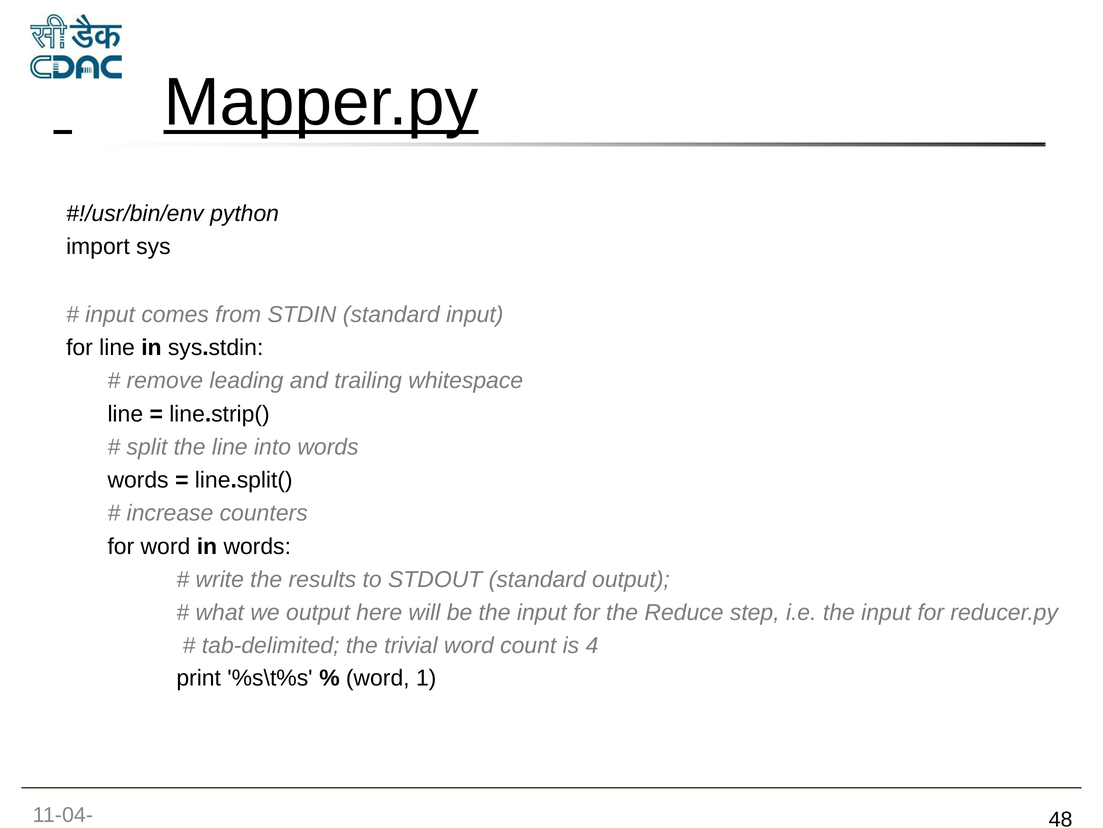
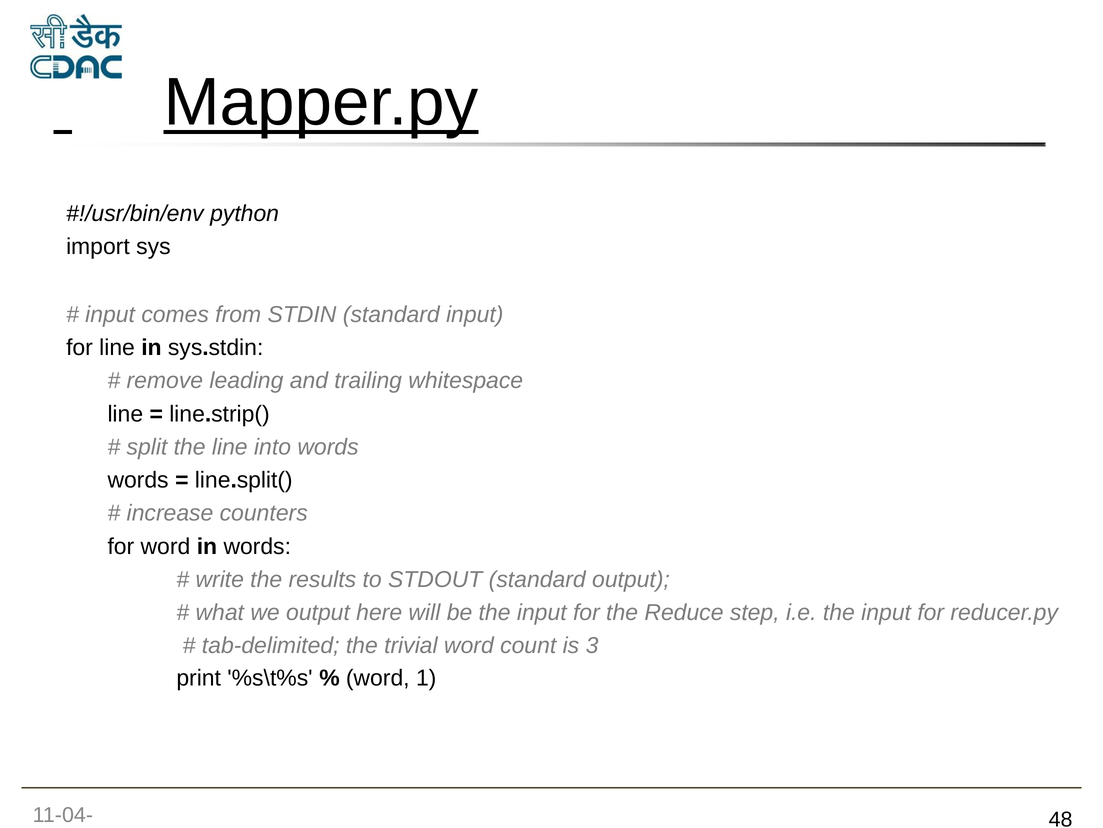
4: 4 -> 3
